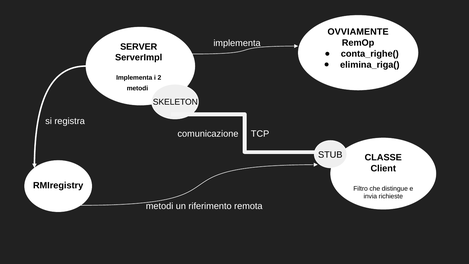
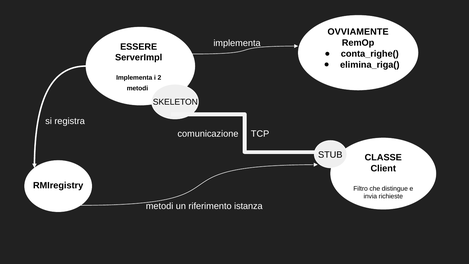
SERVER: SERVER -> ESSERE
remota: remota -> istanza
